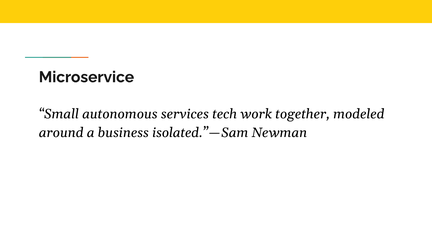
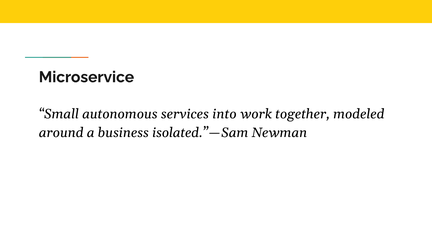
tech: tech -> into
